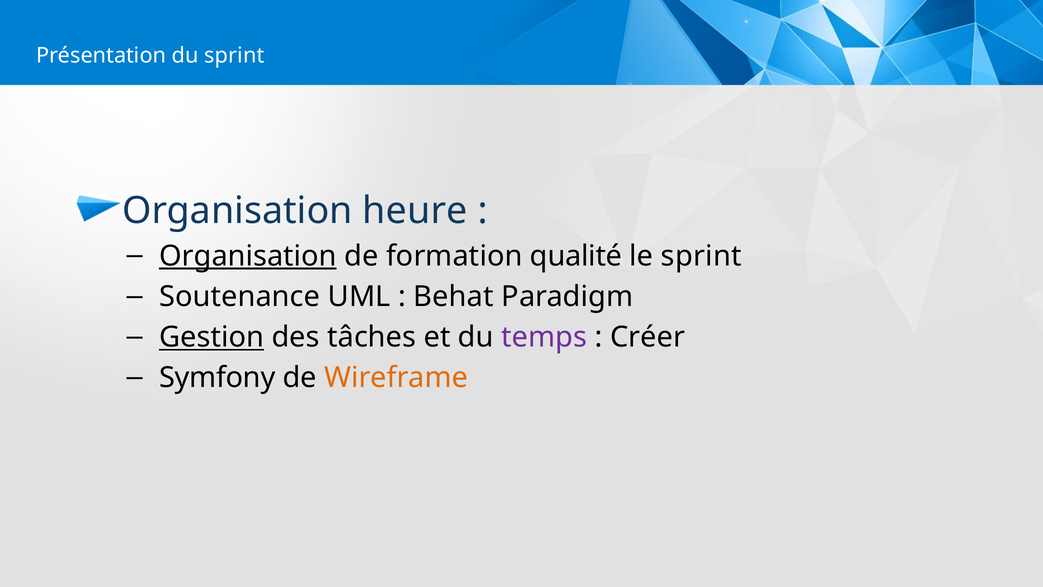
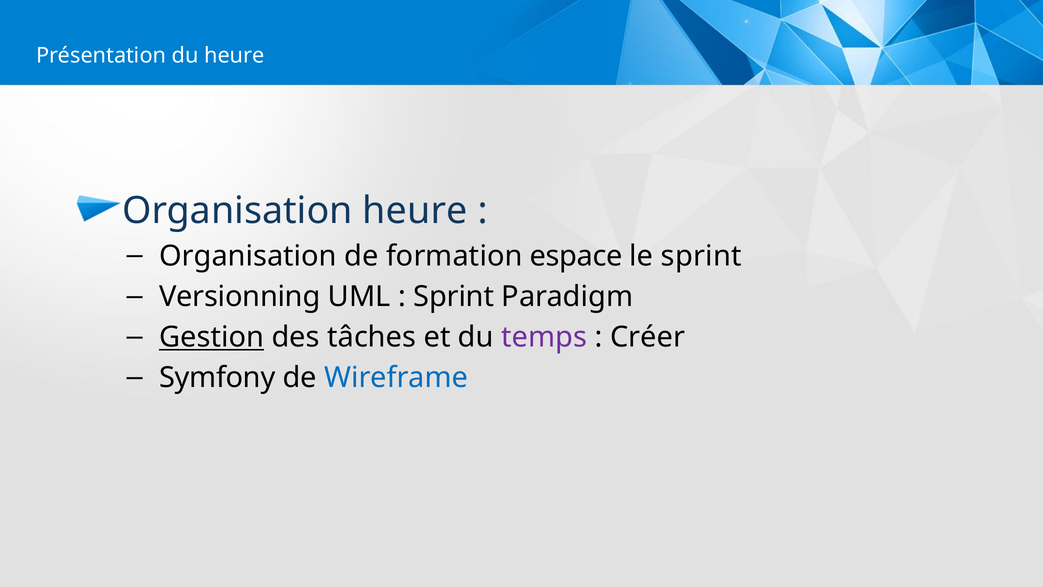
du sprint: sprint -> heure
Organisation at (248, 256) underline: present -> none
qualité: qualité -> espace
Soutenance: Soutenance -> Versionning
Behat at (454, 296): Behat -> Sprint
Wireframe colour: orange -> blue
